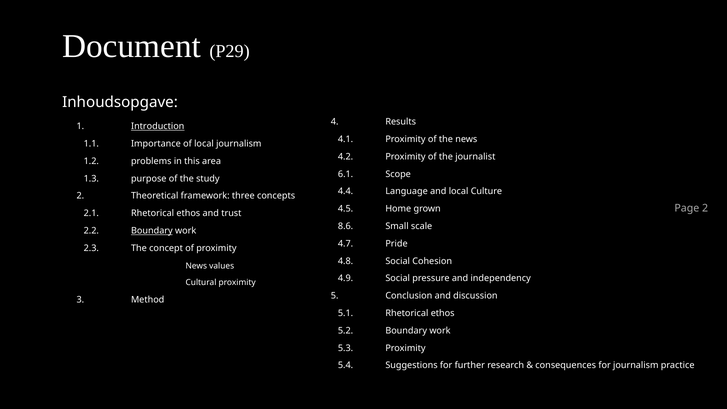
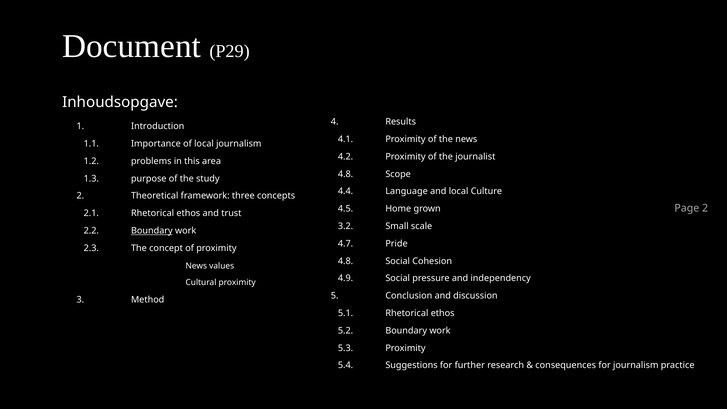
Introduction underline: present -> none
6.1 at (346, 174): 6.1 -> 4.8
8.6: 8.6 -> 3.2
